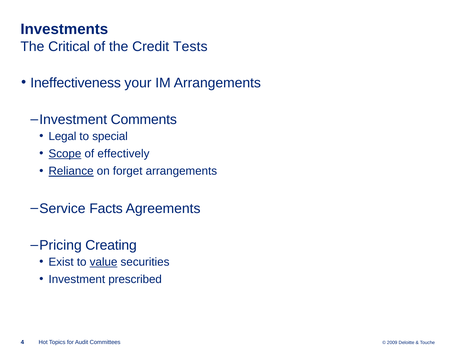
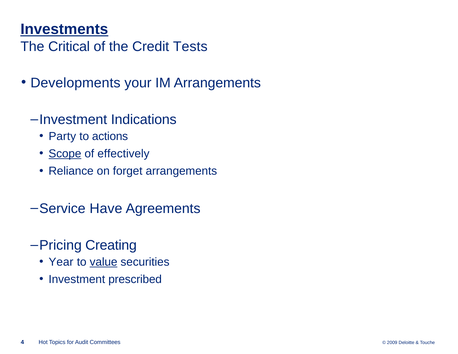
Investments underline: none -> present
Ineffectiveness: Ineffectiveness -> Developments
Comments: Comments -> Indications
Legal: Legal -> Party
special: special -> actions
Reliance underline: present -> none
Facts: Facts -> Have
Exist: Exist -> Year
